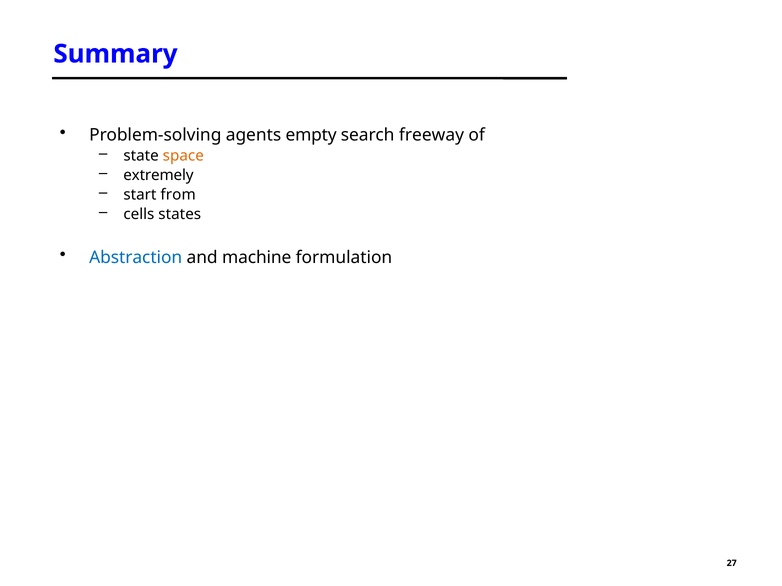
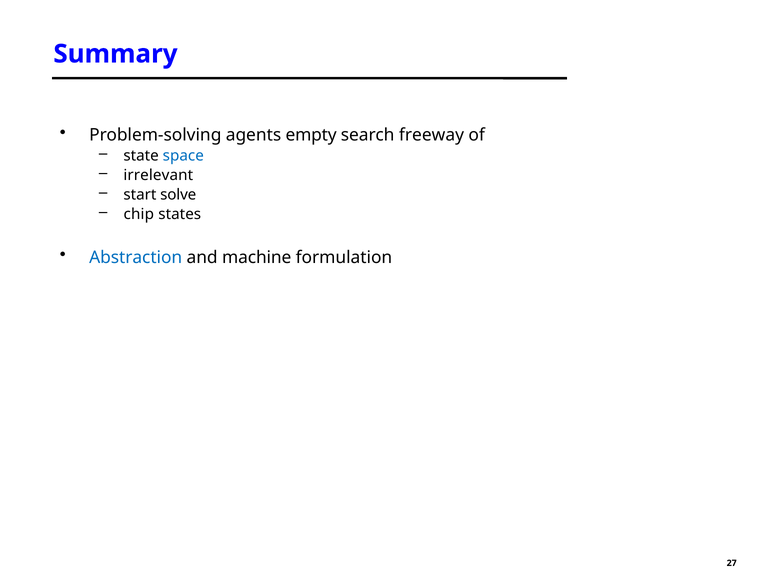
space colour: orange -> blue
extremely: extremely -> irrelevant
from: from -> solve
cells: cells -> chip
